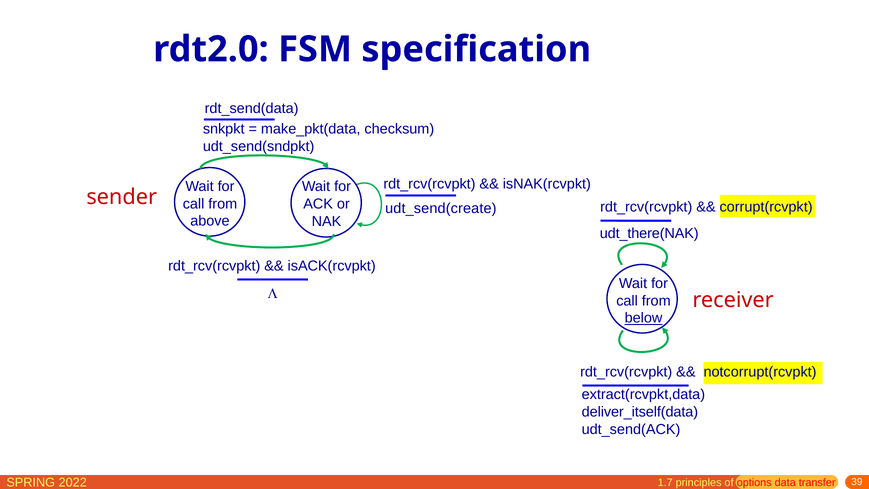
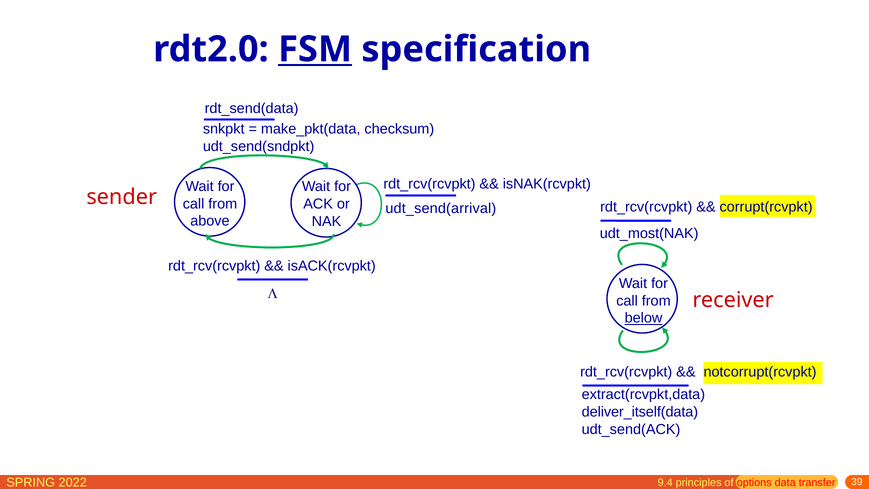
FSM underline: none -> present
udt_send(create: udt_send(create -> udt_send(arrival
udt_there(NAK: udt_there(NAK -> udt_most(NAK
1.7: 1.7 -> 9.4
